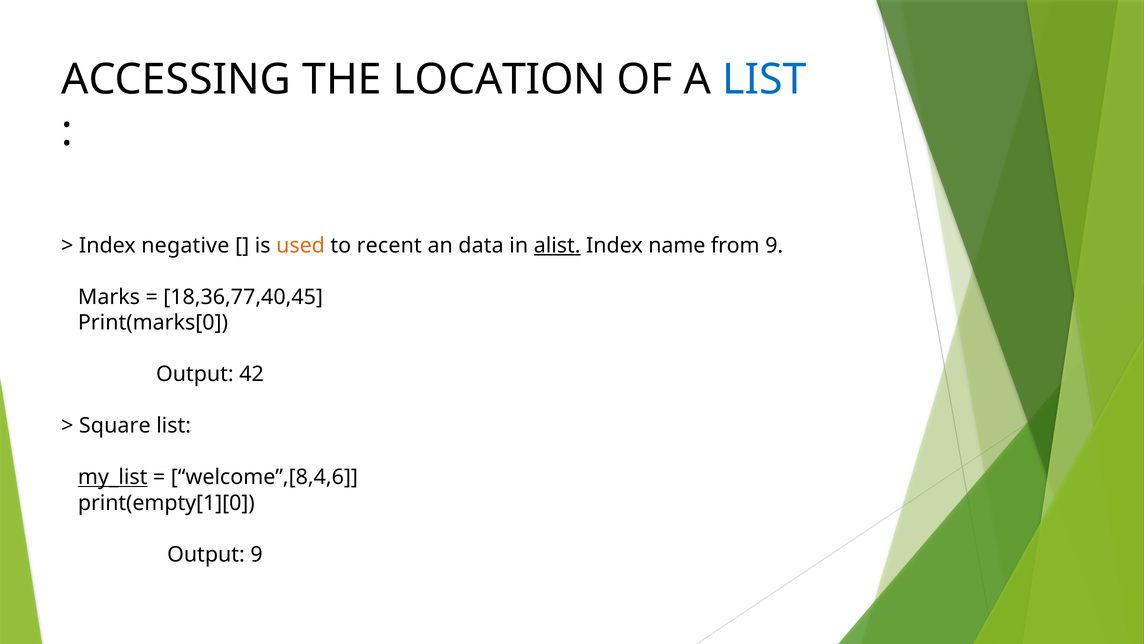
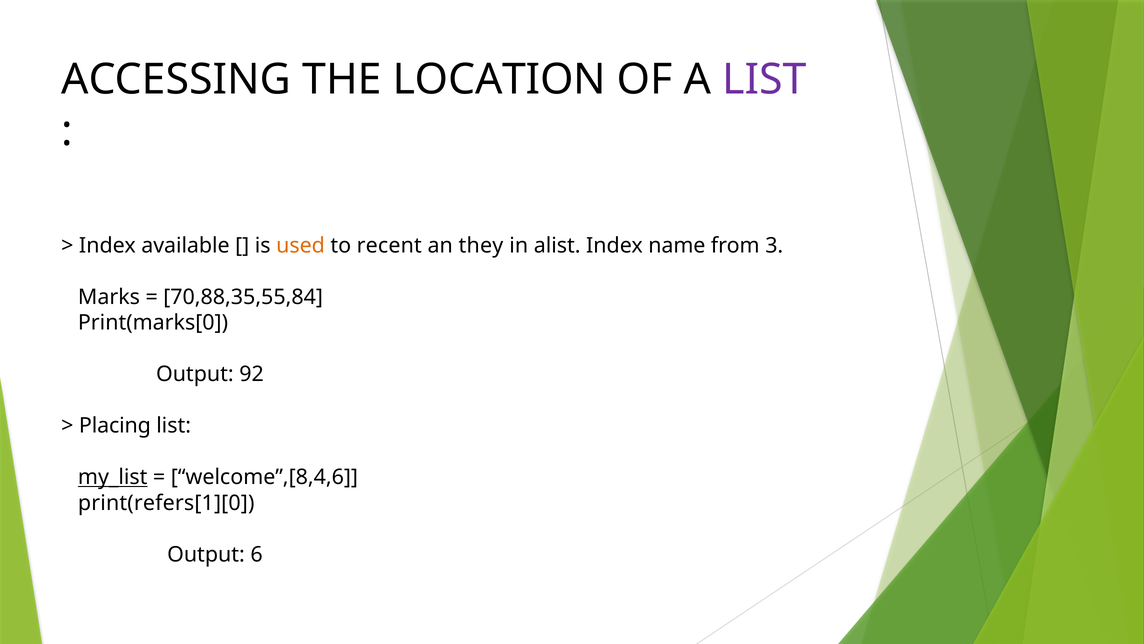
LIST at (764, 80) colour: blue -> purple
negative: negative -> available
data: data -> they
alist underline: present -> none
from 9: 9 -> 3
18,36,77,40,45: 18,36,77,40,45 -> 70,88,35,55,84
42: 42 -> 92
Square: Square -> Placing
print(empty[1][0: print(empty[1][0 -> print(refers[1][0
Output 9: 9 -> 6
